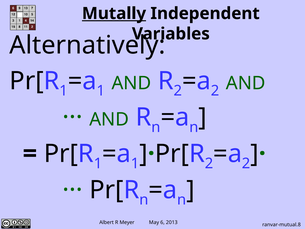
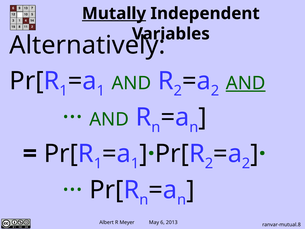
AND at (246, 83) underline: none -> present
